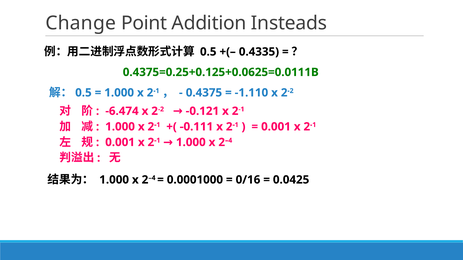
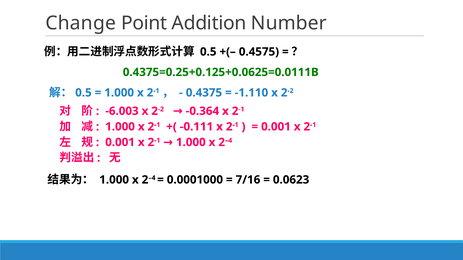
Insteads: Insteads -> Number
0.4335: 0.4335 -> 0.4575
-6.474: -6.474 -> -6.003
-0.121: -0.121 -> -0.364
0/16: 0/16 -> 7/16
0.0425: 0.0425 -> 0.0623
